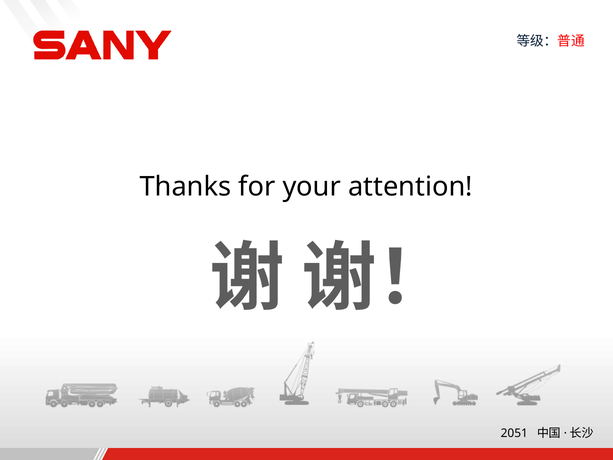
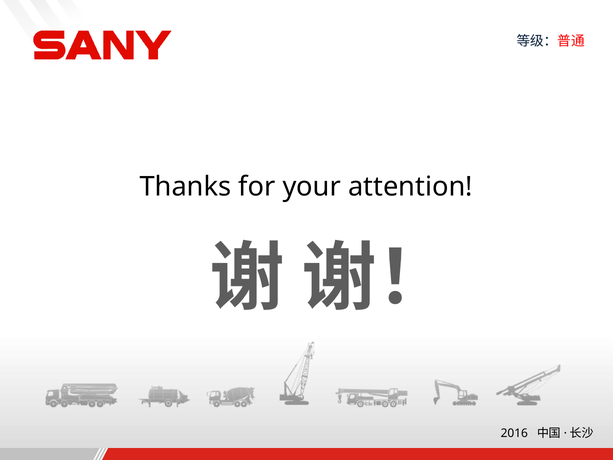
2051: 2051 -> 2016
